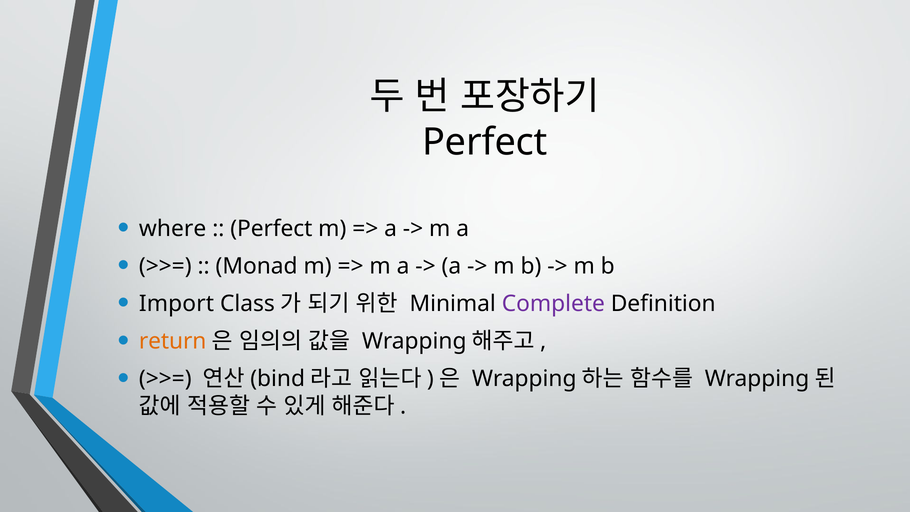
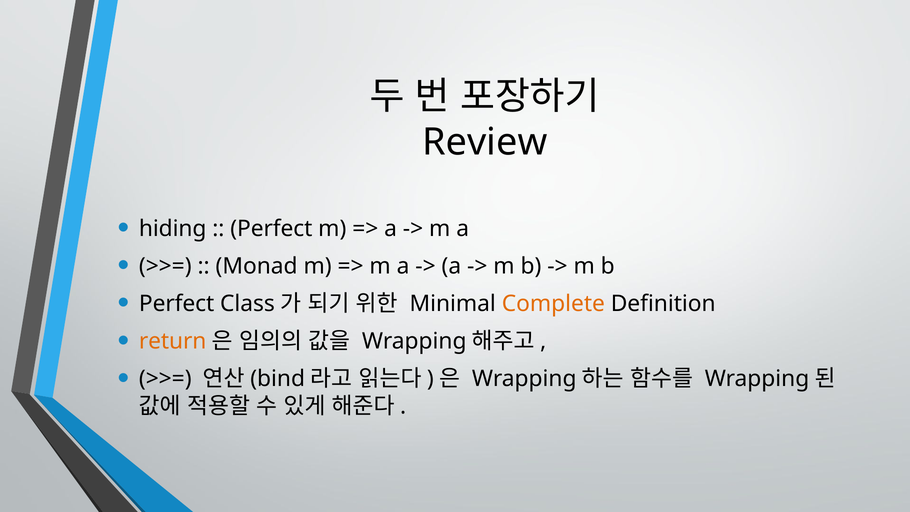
Perfect at (485, 142): Perfect -> Review
where: where -> hiding
Import at (176, 304): Import -> Perfect
Complete colour: purple -> orange
